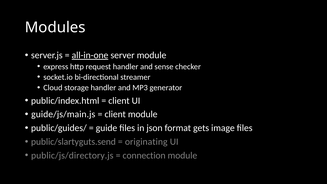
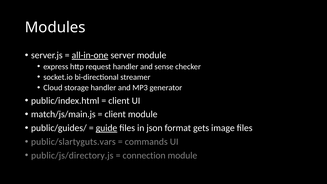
guide/js/main.js: guide/js/main.js -> match/js/main.js
guide underline: none -> present
public/slartyguts.send: public/slartyguts.send -> public/slartyguts.vars
originating: originating -> commands
